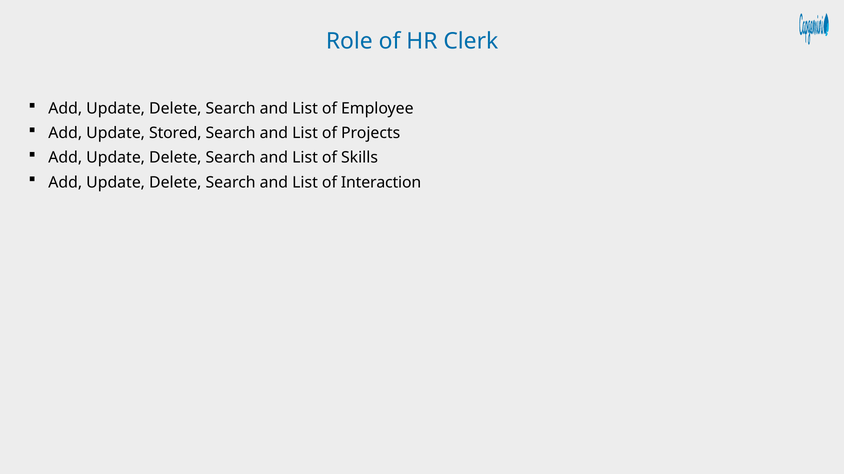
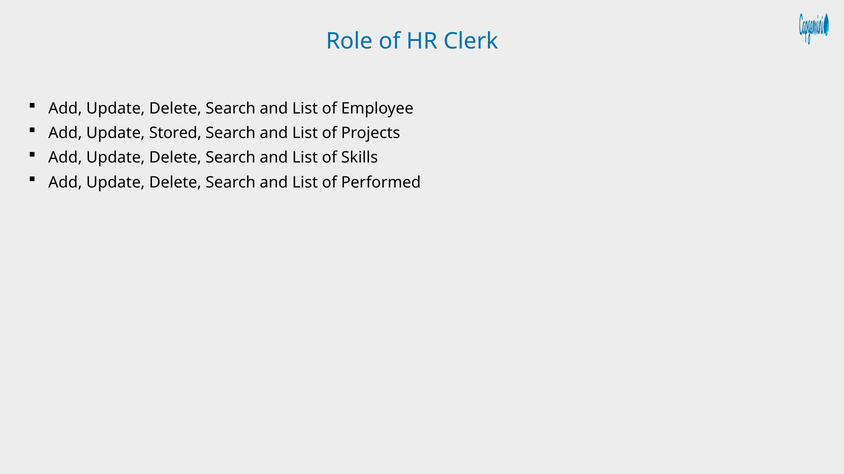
Interaction: Interaction -> Performed
